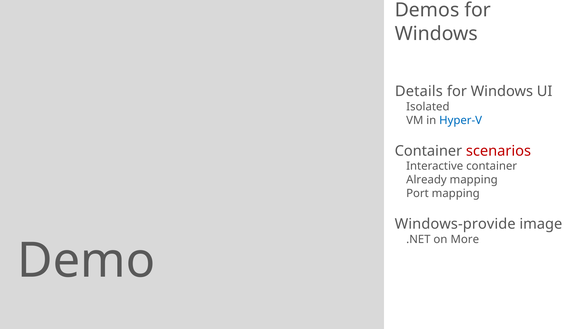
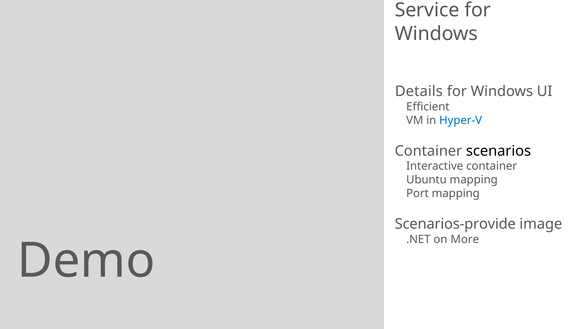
Demos: Demos -> Service
Isolated: Isolated -> Efficient
scenarios colour: red -> black
Already: Already -> Ubuntu
Windows-provide: Windows-provide -> Scenarios-provide
